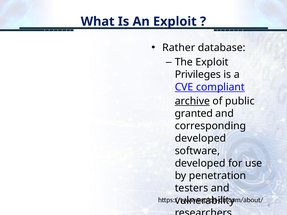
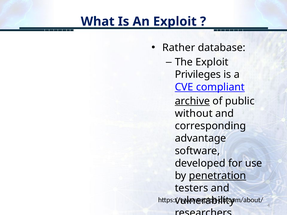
granted: granted -> without
developed at (200, 139): developed -> advantage
penetration underline: none -> present
